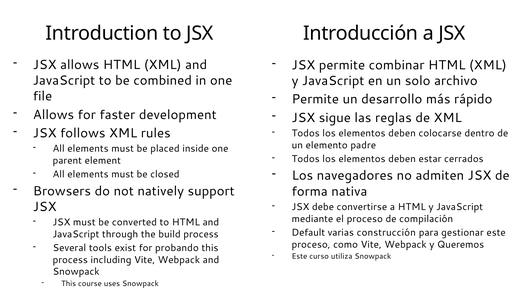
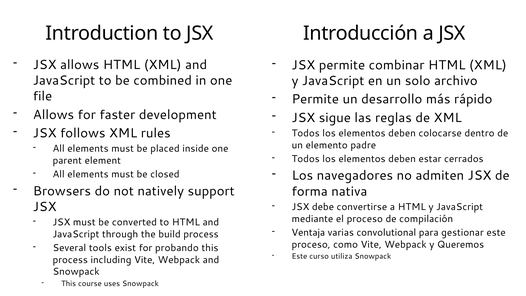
Default: Default -> Ventaja
construcción: construcción -> convolutional
